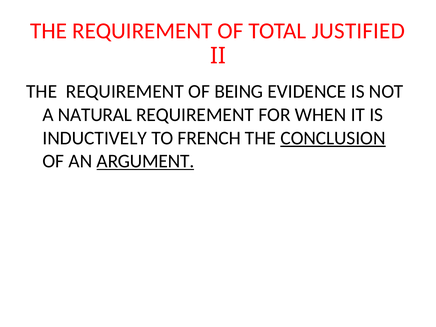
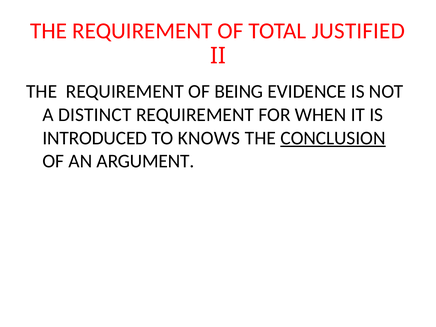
NATURAL: NATURAL -> DISTINCT
INDUCTIVELY: INDUCTIVELY -> INTRODUCED
FRENCH: FRENCH -> KNOWS
ARGUMENT underline: present -> none
